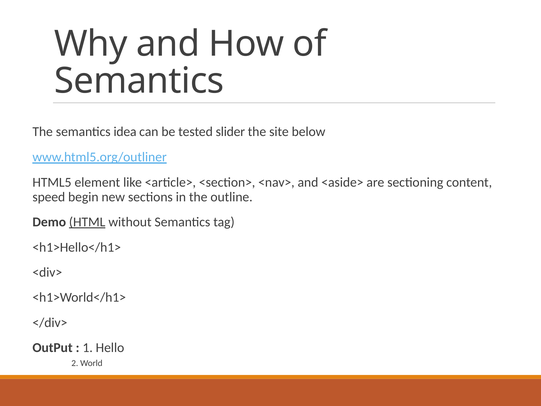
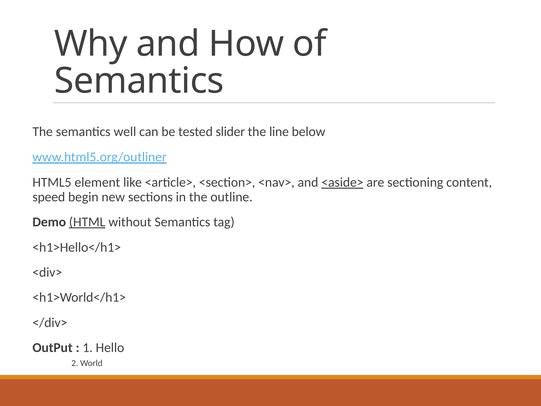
idea: idea -> well
site: site -> line
<aside> underline: none -> present
